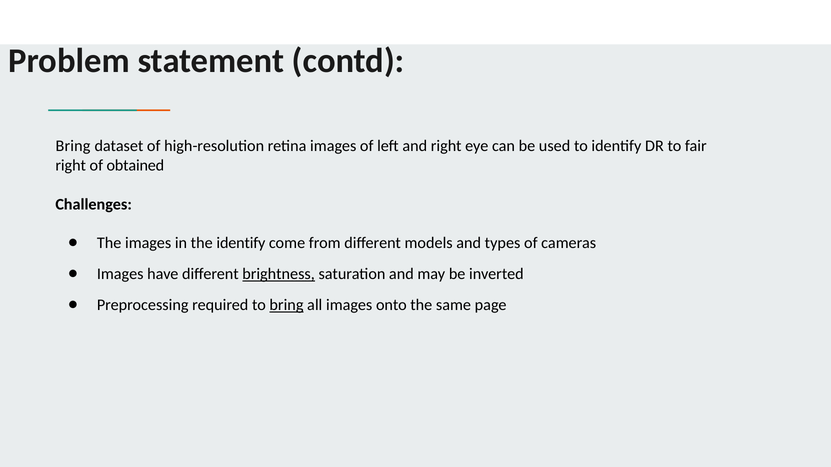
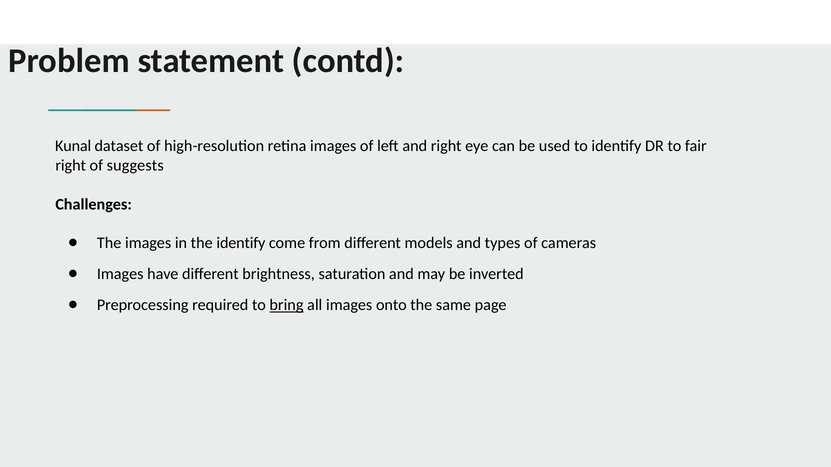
Bring at (73, 146): Bring -> Kunal
obtained: obtained -> suggests
brightness underline: present -> none
